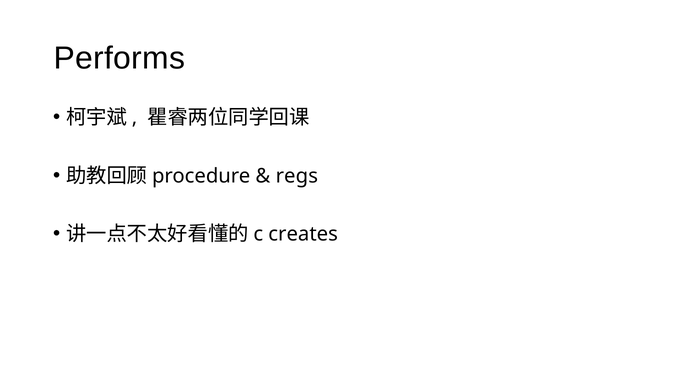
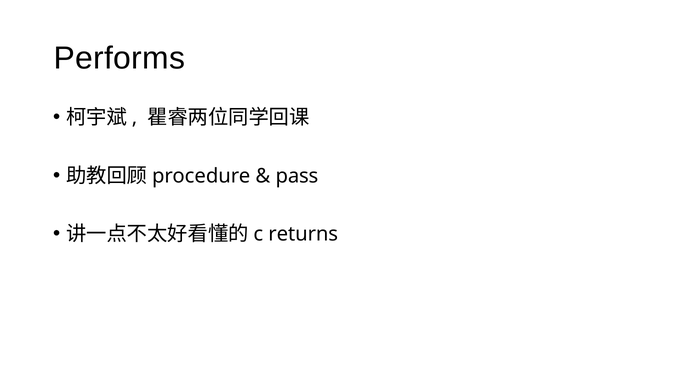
regs: regs -> pass
creates: creates -> returns
